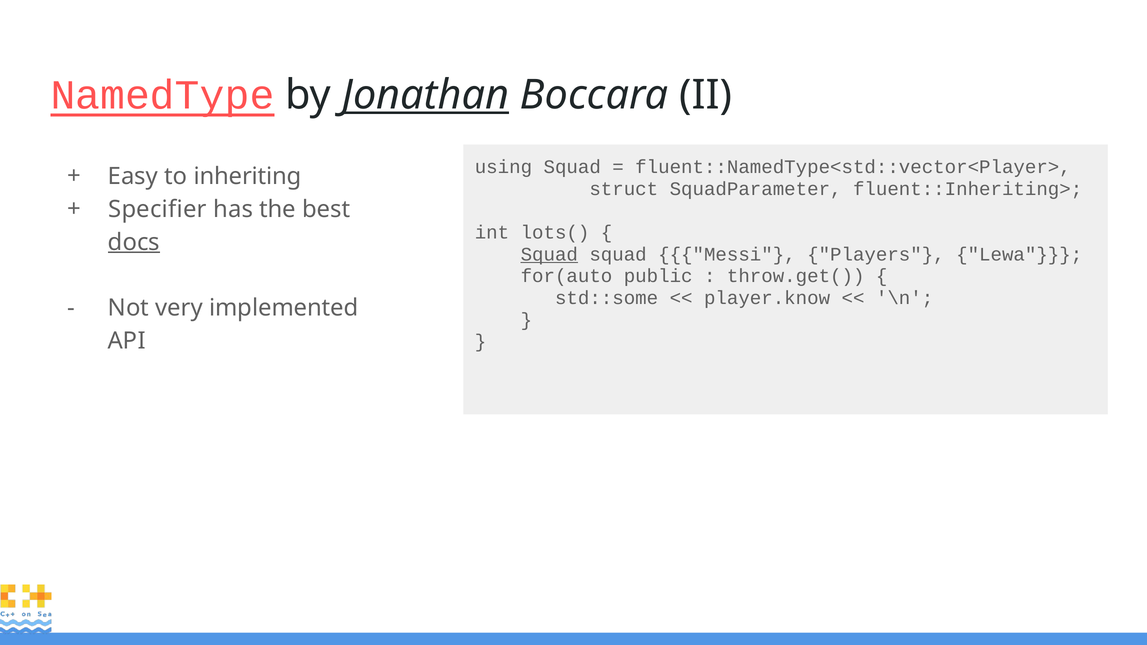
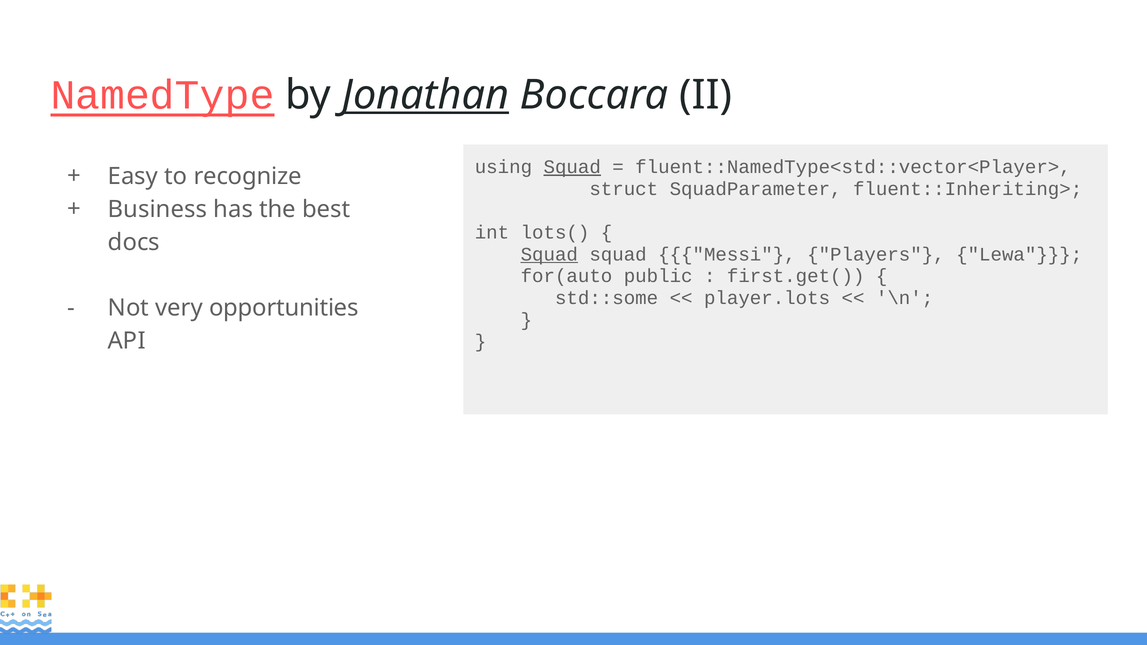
Squad at (572, 167) underline: none -> present
inheriting: inheriting -> recognize
Specifier: Specifier -> Business
docs underline: present -> none
throw.get(: throw.get( -> first.get(
player.know: player.know -> player.lots
implemented: implemented -> opportunities
